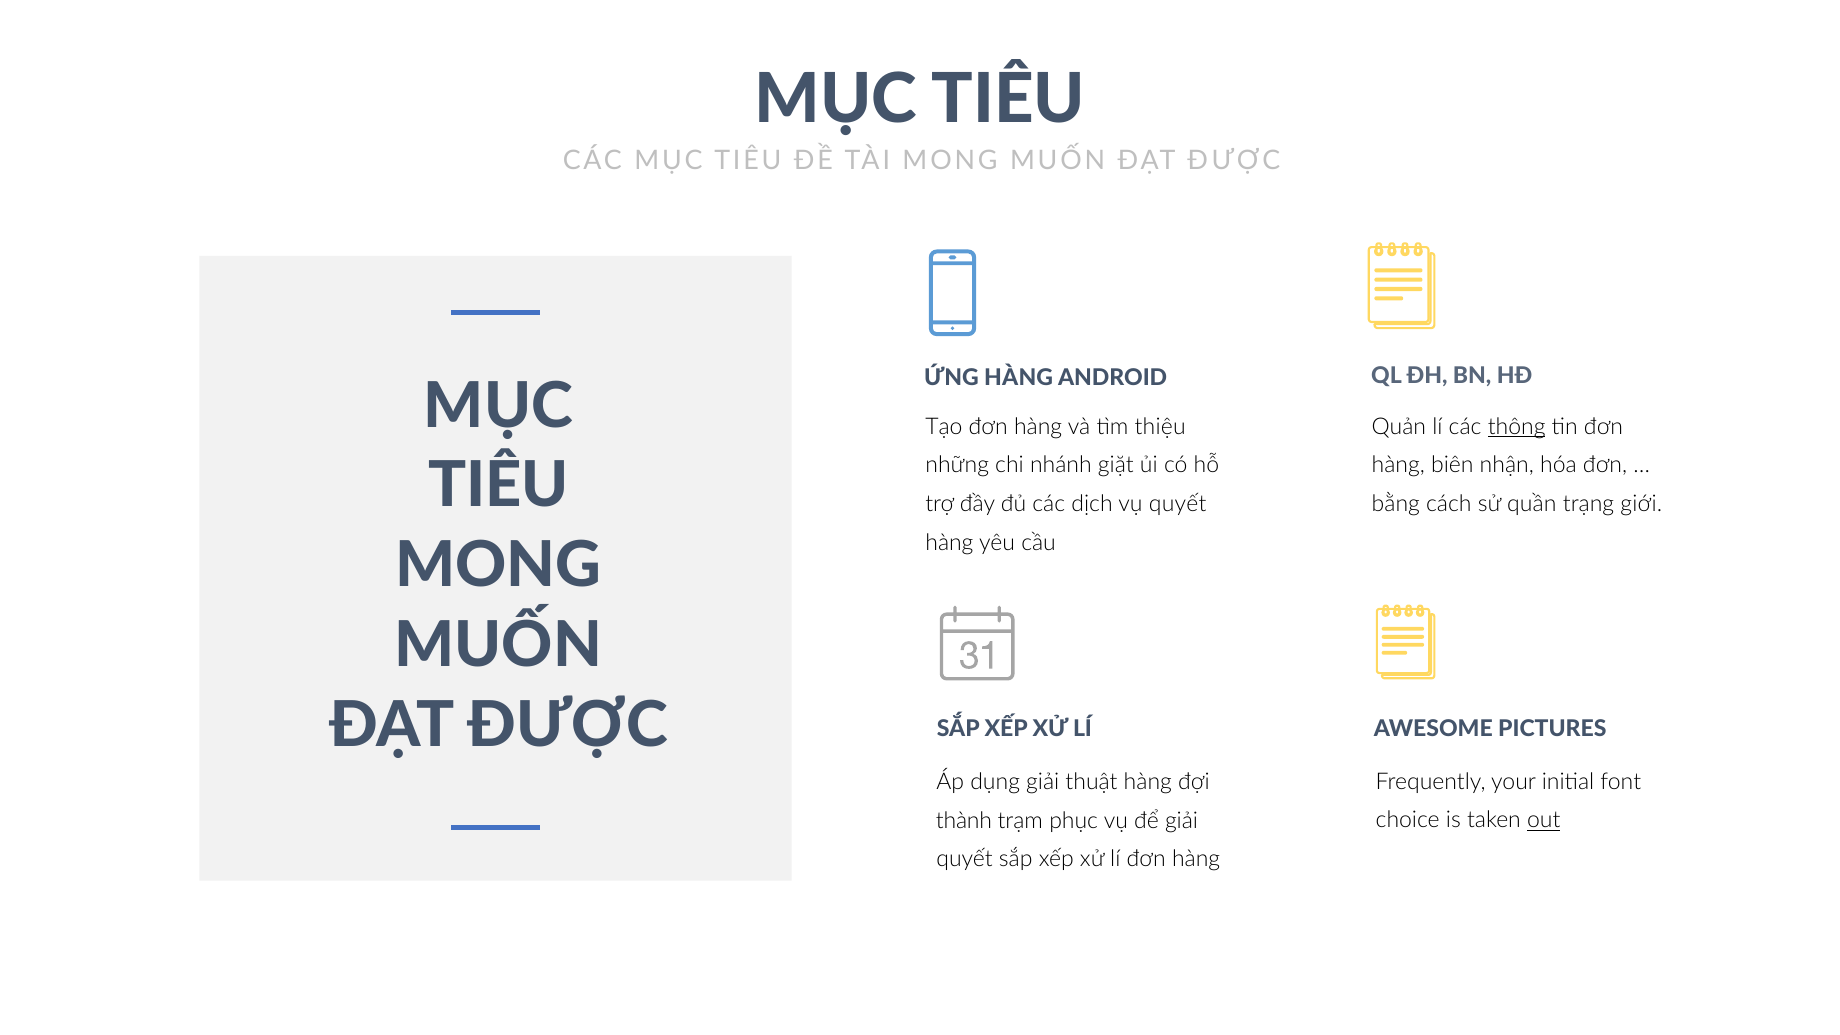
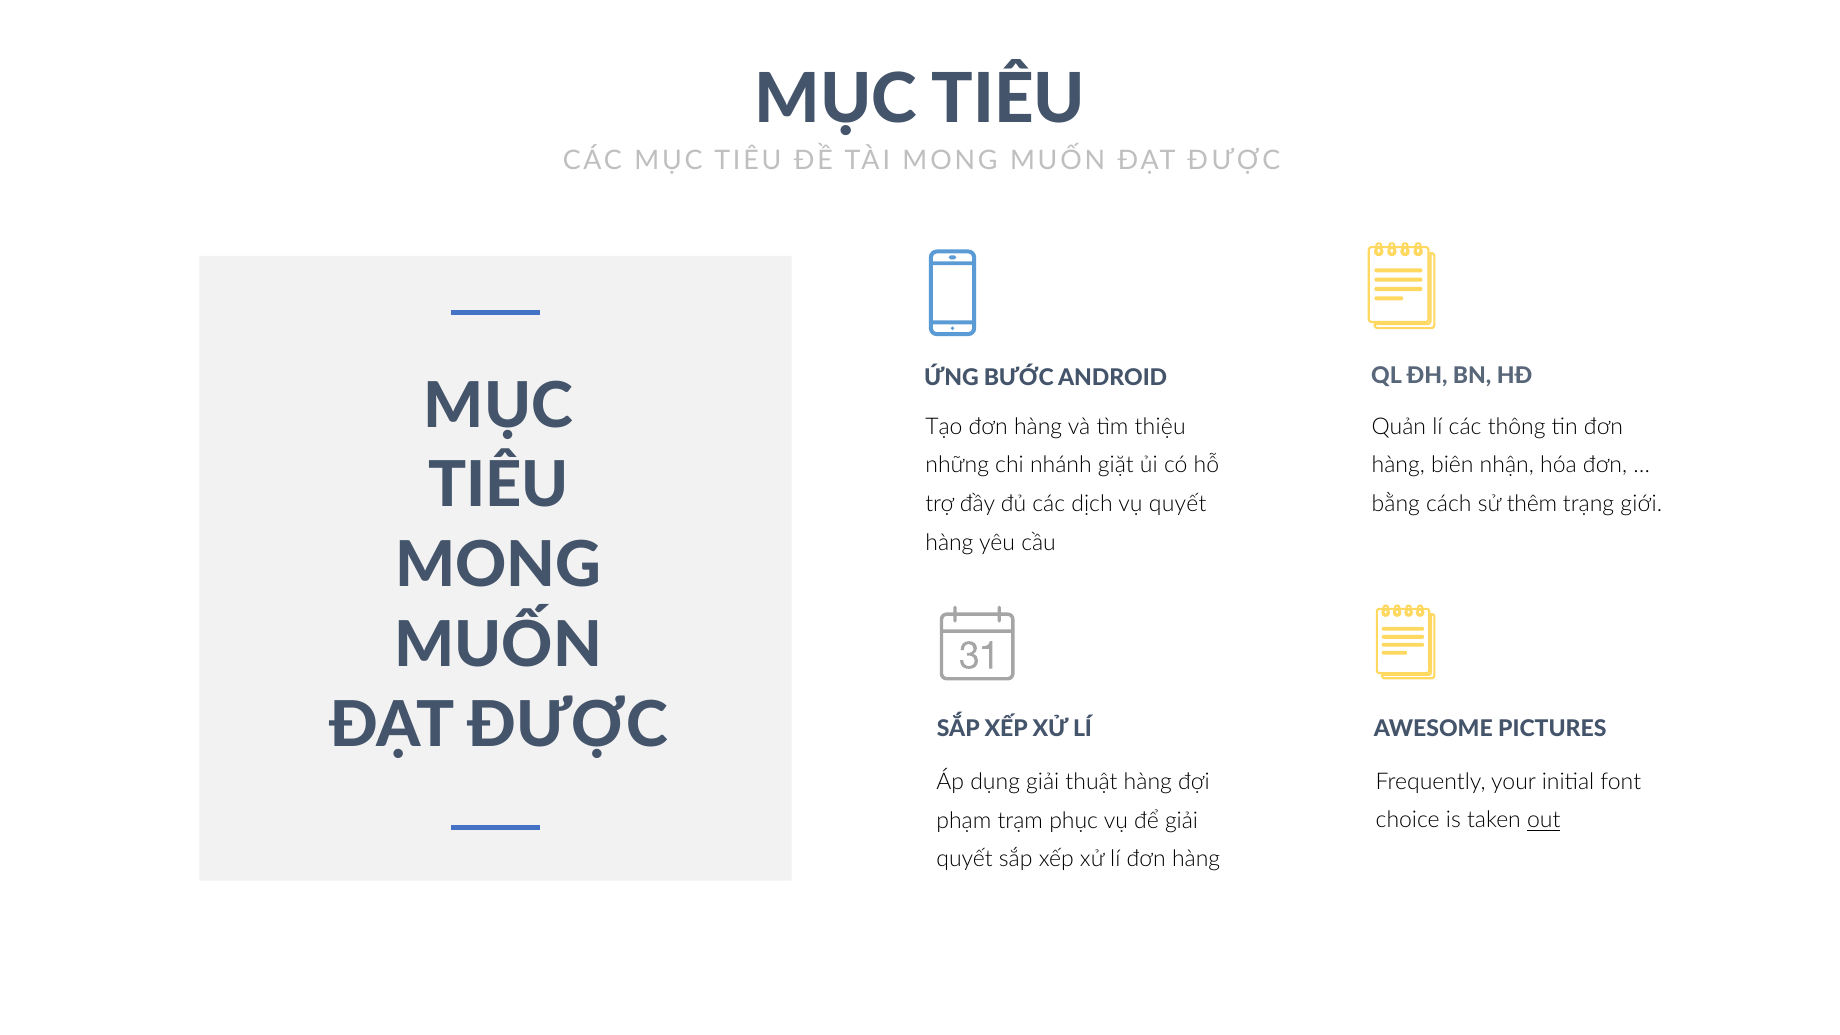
ỨNG HÀNG: HÀNG -> BƯỚC
thông underline: present -> none
quần: quần -> thêm
thành: thành -> phạm
